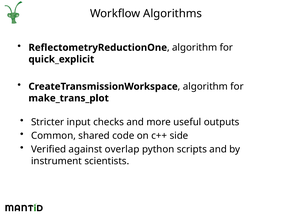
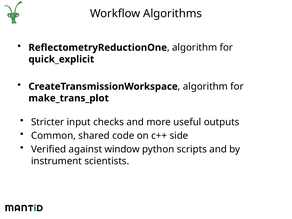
overlap: overlap -> window
